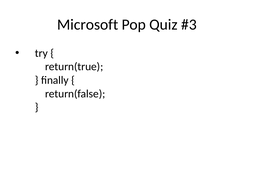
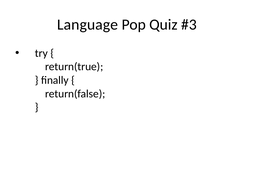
Microsoft: Microsoft -> Language
